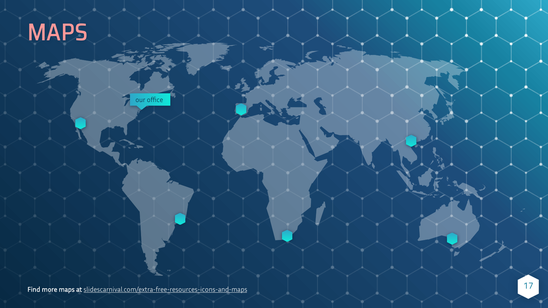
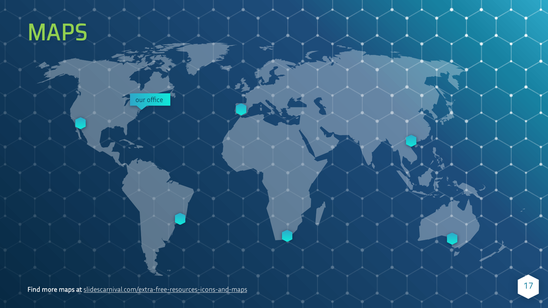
MAPS at (58, 32) colour: pink -> light green
